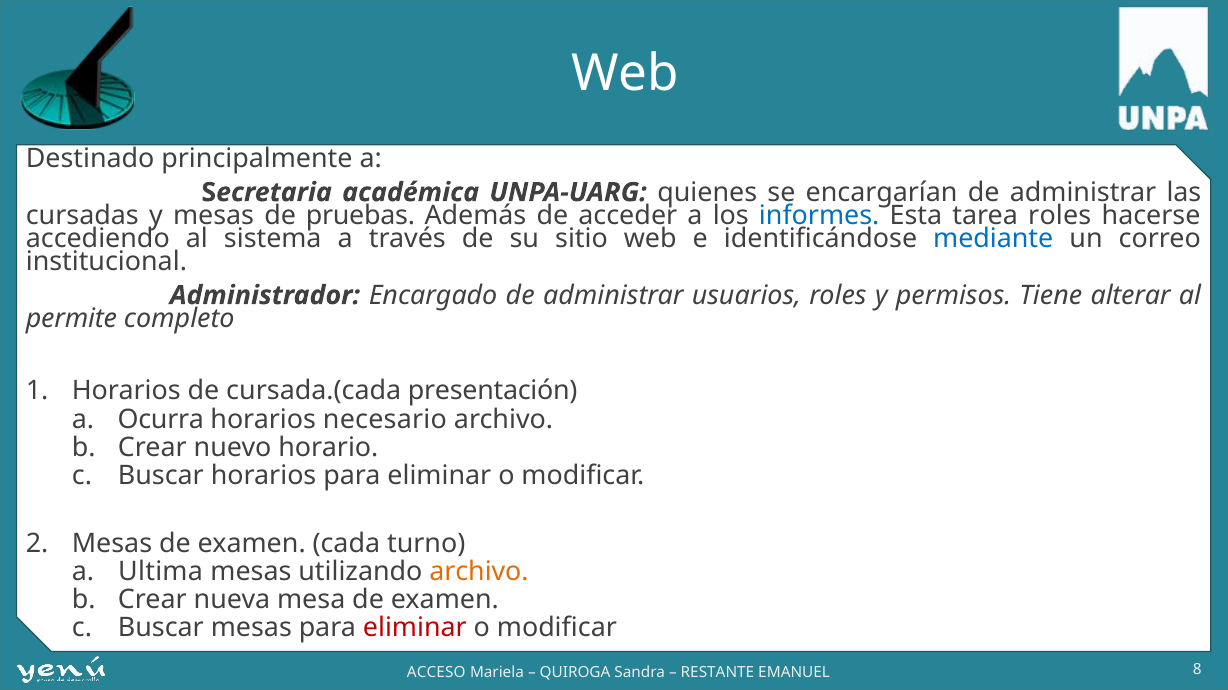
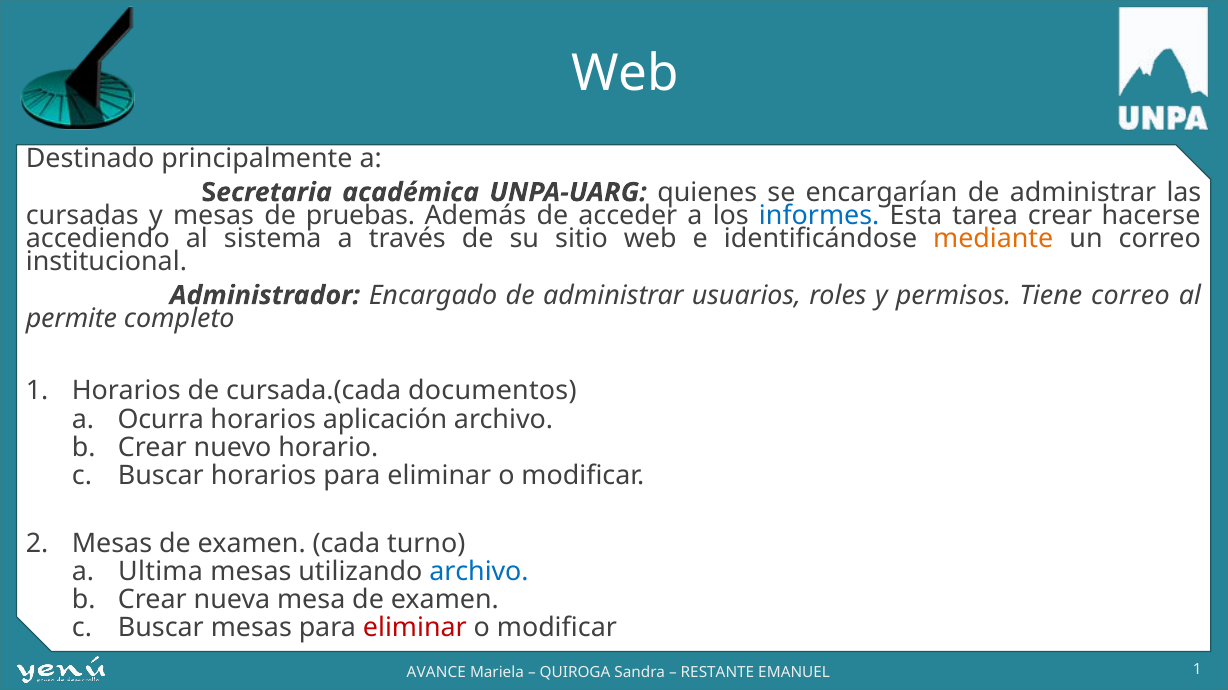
tarea roles: roles -> crear
mediante colour: blue -> orange
Tiene alterar: alterar -> correo
presentación: presentación -> documentos
necesario: necesario -> aplicación
archivo at (479, 572) colour: orange -> blue
ACCESO: ACCESO -> AVANCE
EMANUEL 8: 8 -> 1
